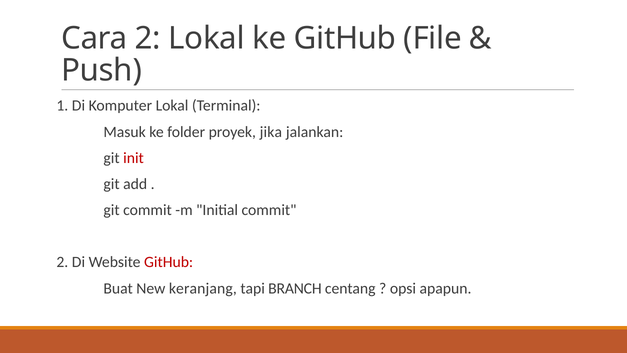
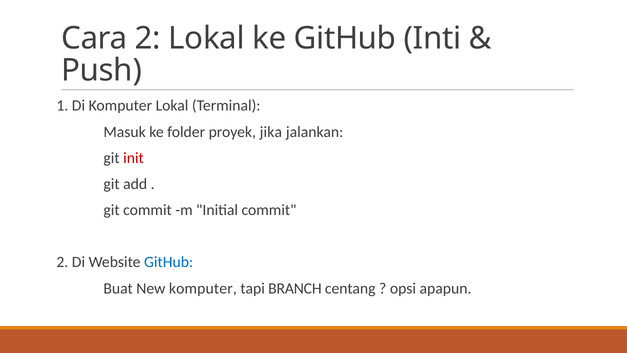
File: File -> Inti
GitHub at (169, 262) colour: red -> blue
New keranjang: keranjang -> komputer
